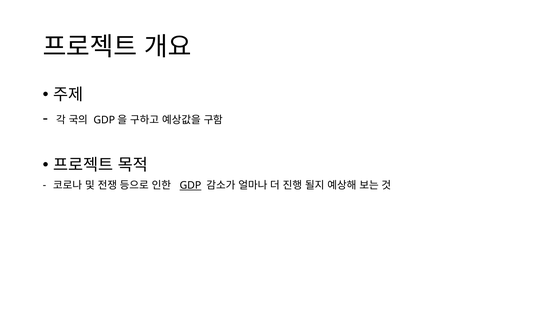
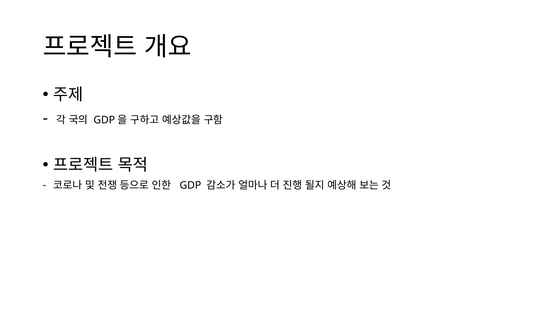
GDP underline: present -> none
